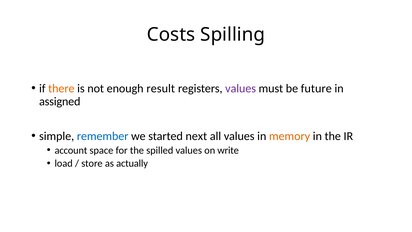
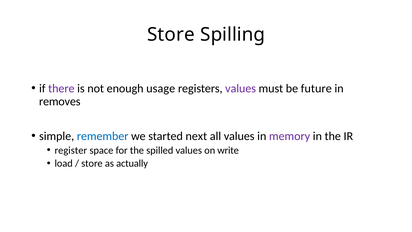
Costs at (171, 35): Costs -> Store
there colour: orange -> purple
result: result -> usage
assigned: assigned -> removes
memory colour: orange -> purple
account: account -> register
